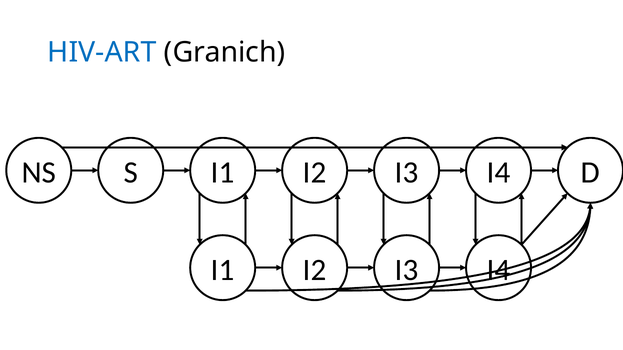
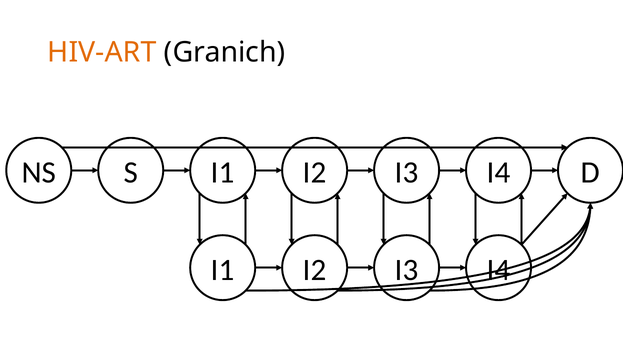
HIV-ART colour: blue -> orange
